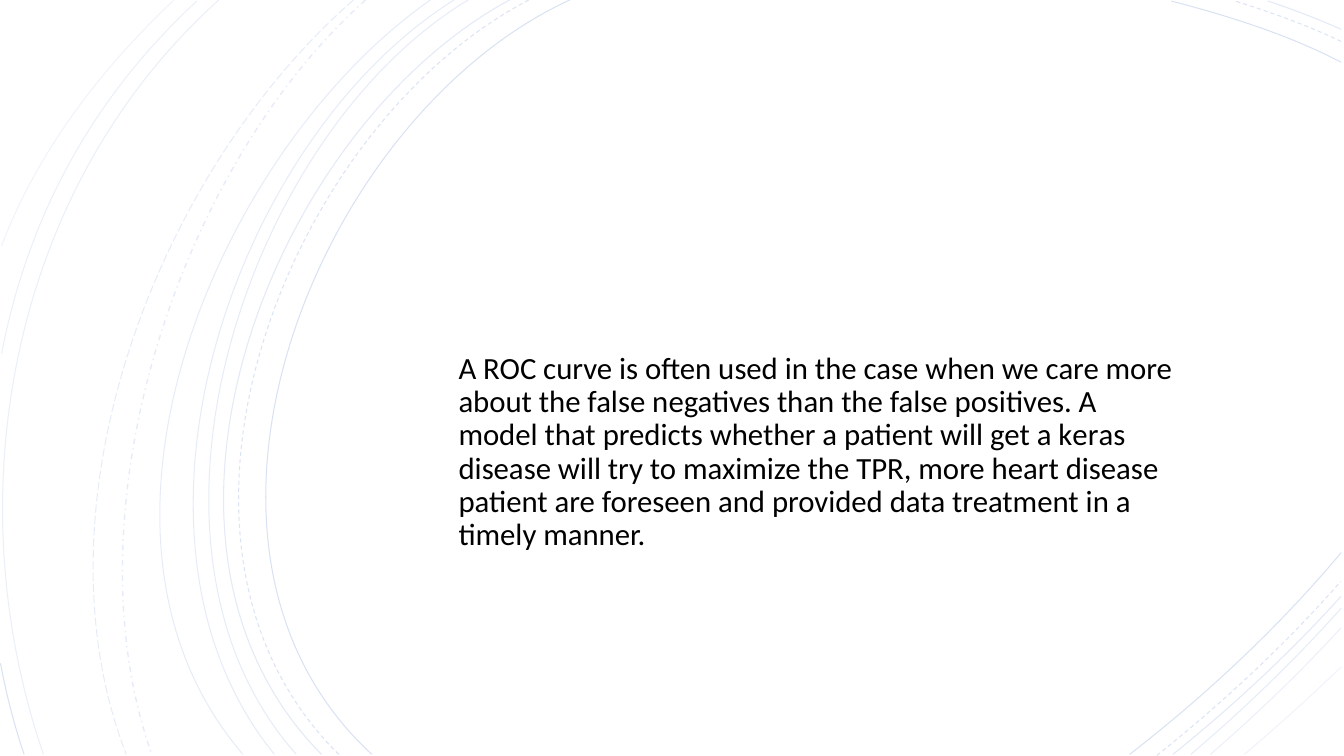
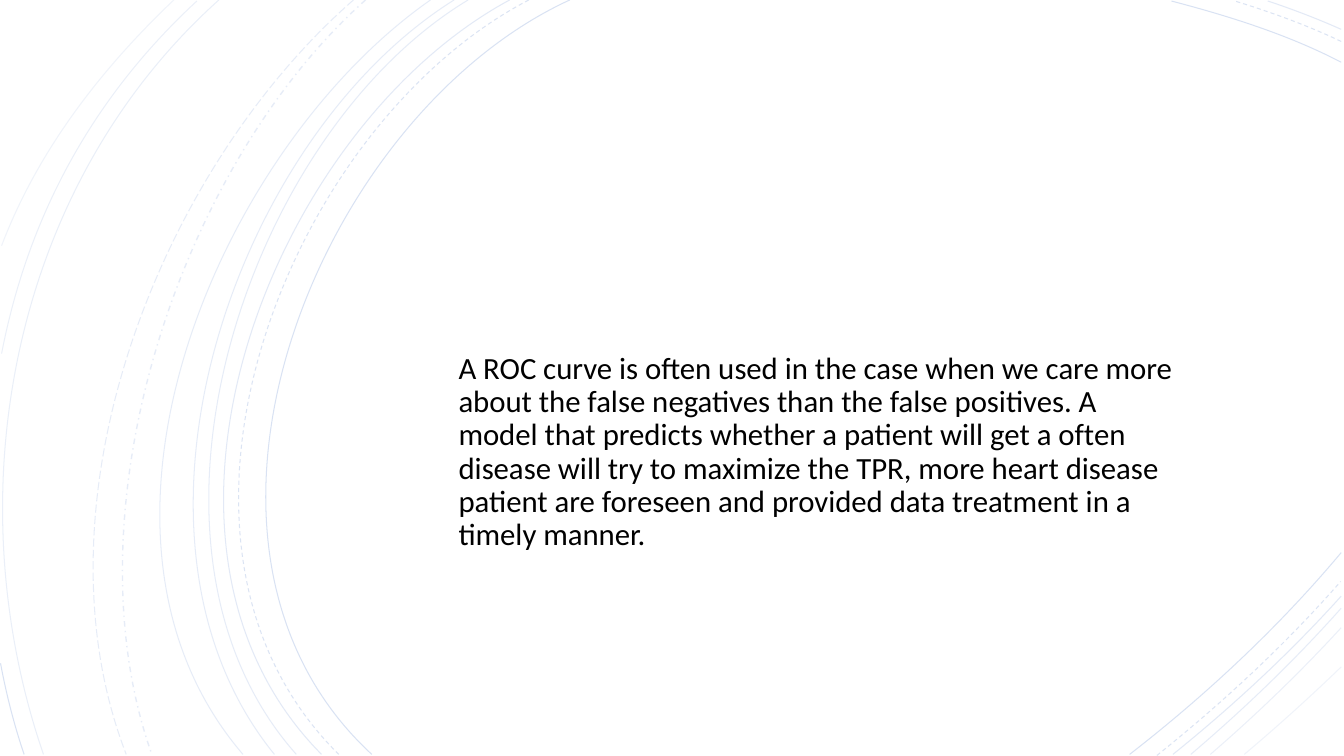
a keras: keras -> often
